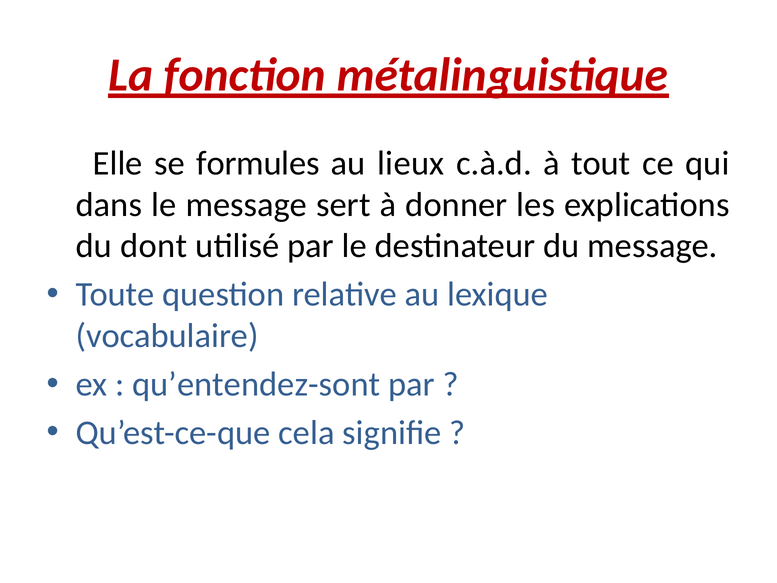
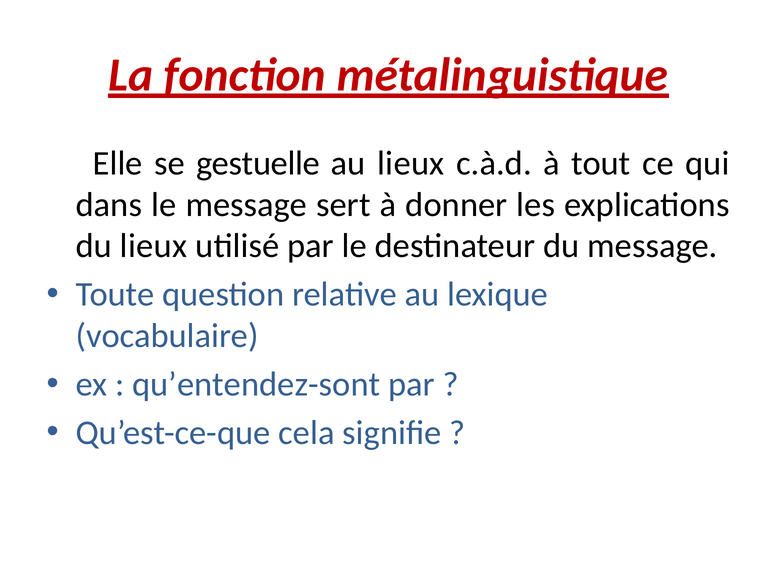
formules: formules -> gestuelle
du dont: dont -> lieux
